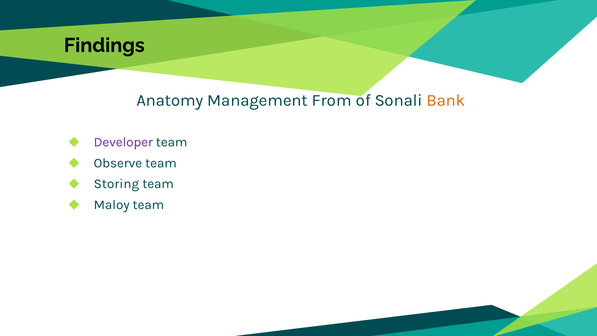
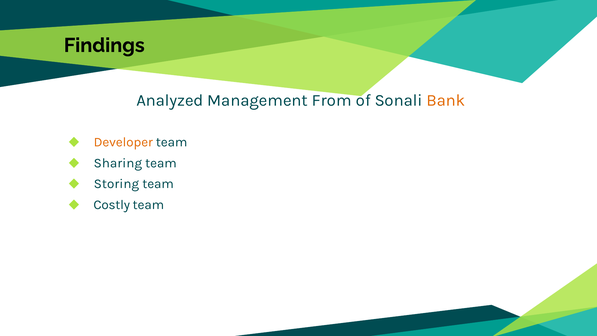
Anatomy: Anatomy -> Analyzed
Developer colour: purple -> orange
Observe: Observe -> Sharing
Maloy: Maloy -> Costly
